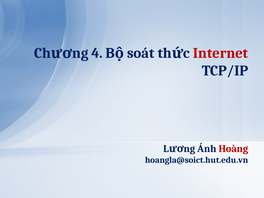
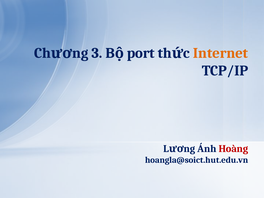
4: 4 -> 3
soát: soát -> port
Internet colour: red -> orange
